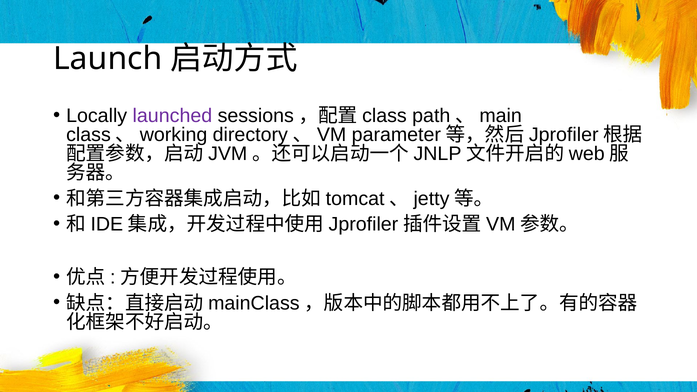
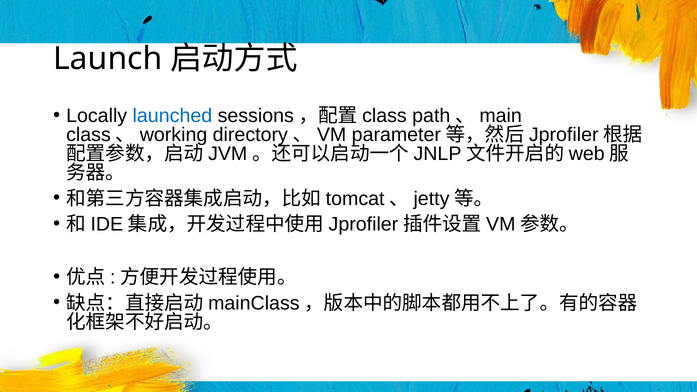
launched colour: purple -> blue
